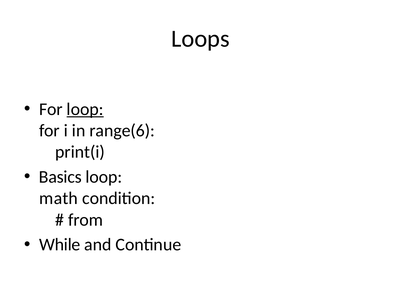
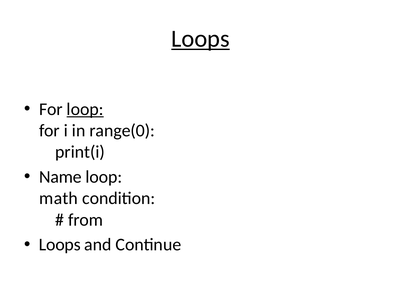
Loops at (201, 39) underline: none -> present
range(6: range(6 -> range(0
Basics: Basics -> Name
While at (60, 245): While -> Loops
